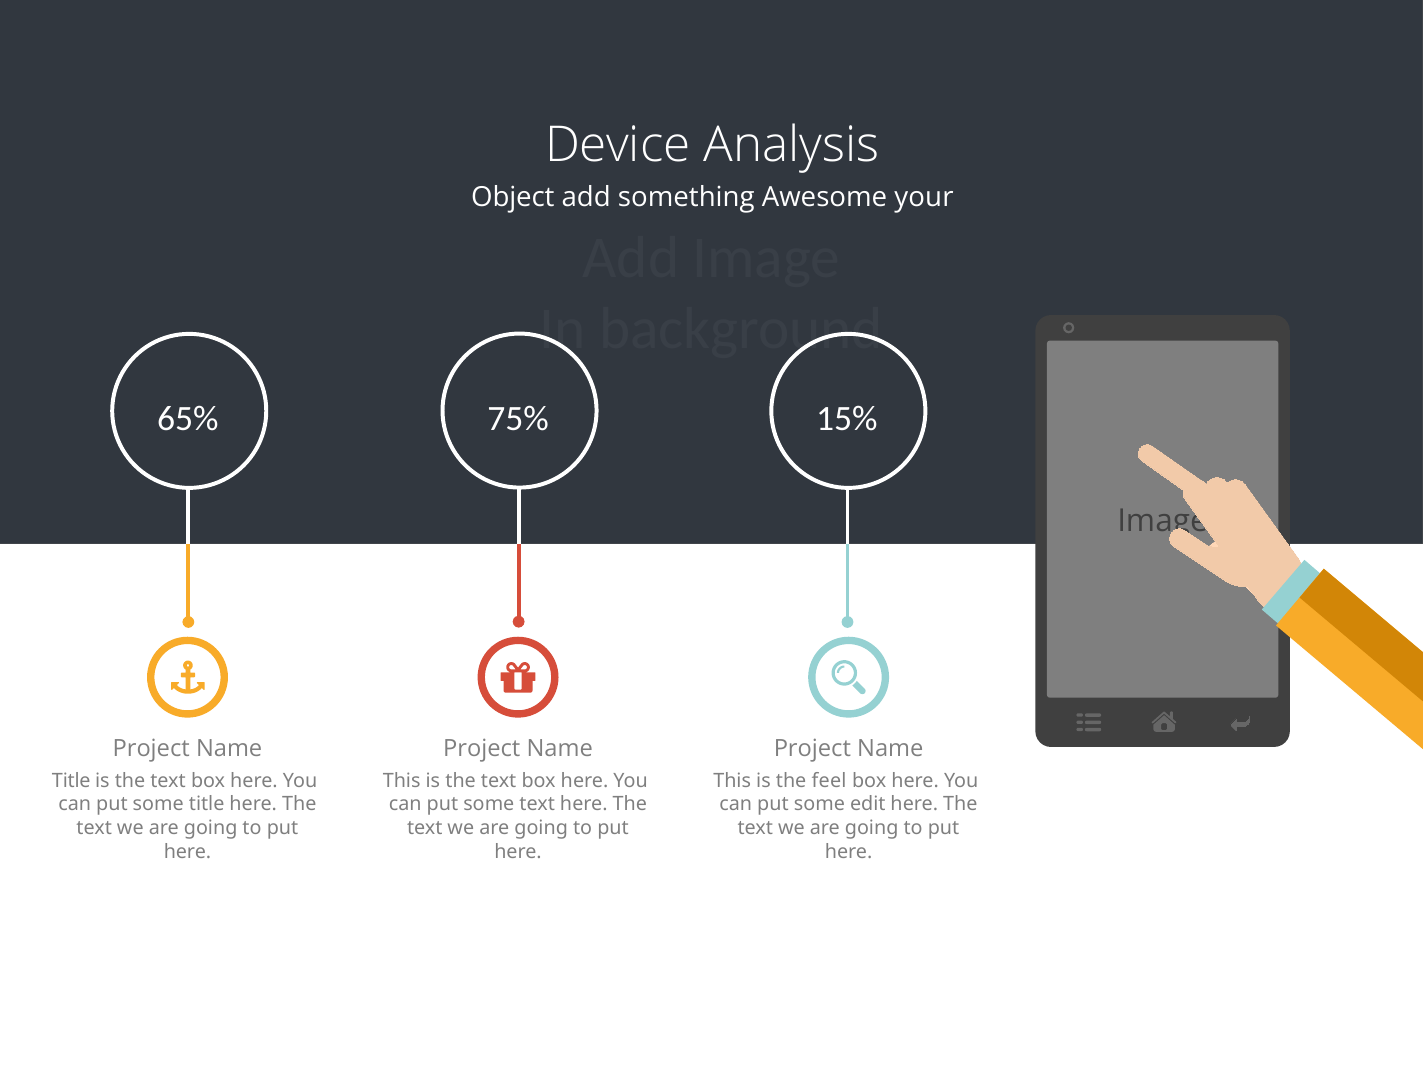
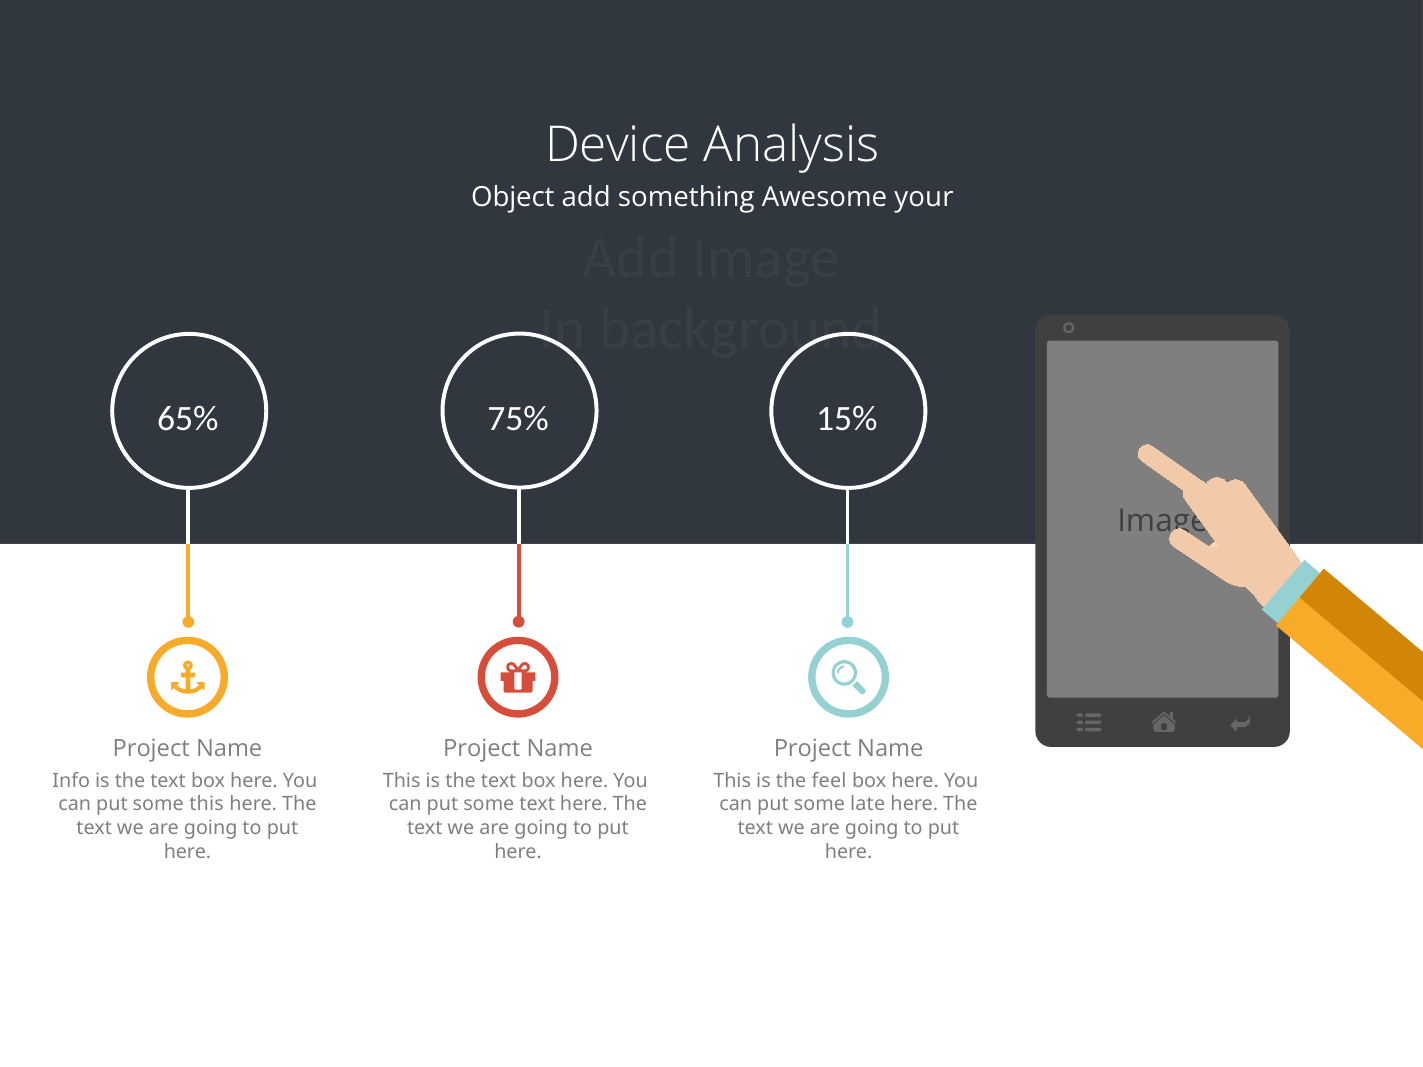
Title at (71, 781): Title -> Info
some title: title -> this
edit: edit -> late
